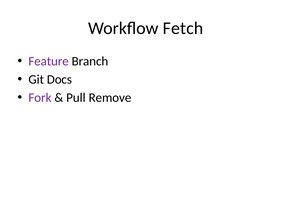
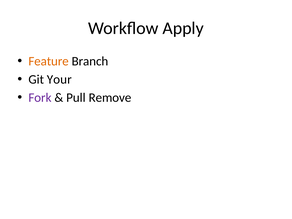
Fetch: Fetch -> Apply
Feature colour: purple -> orange
Docs: Docs -> Your
